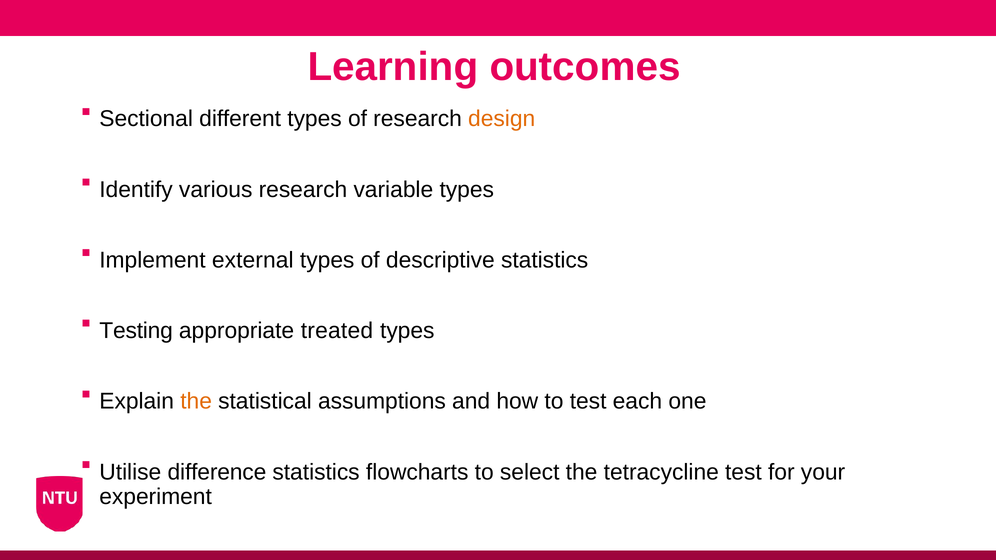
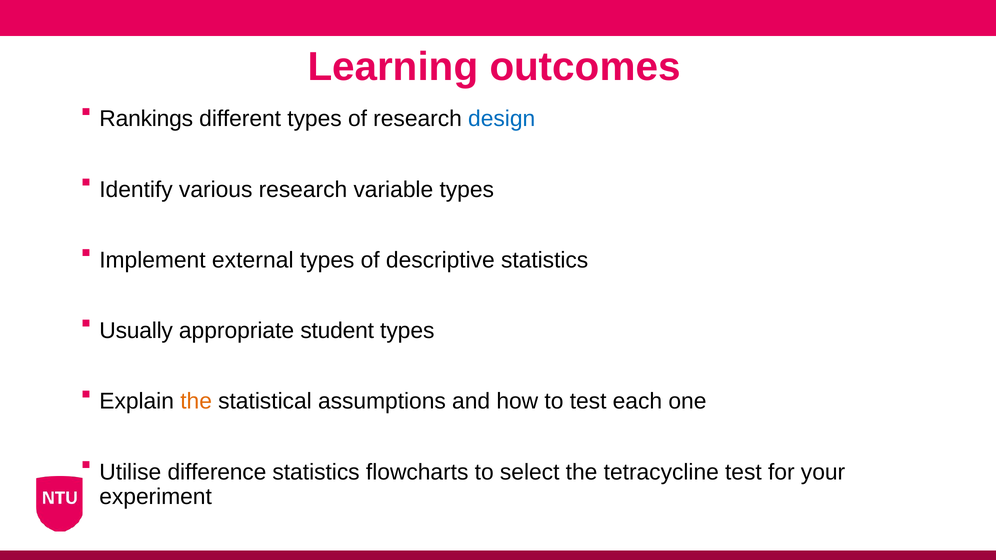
Sectional: Sectional -> Rankings
design colour: orange -> blue
Testing: Testing -> Usually
treated: treated -> student
